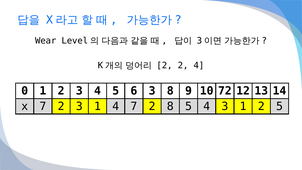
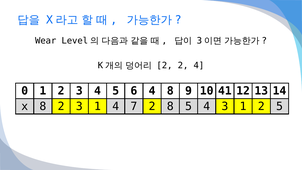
6 3: 3 -> 4
72: 72 -> 41
x 7: 7 -> 8
